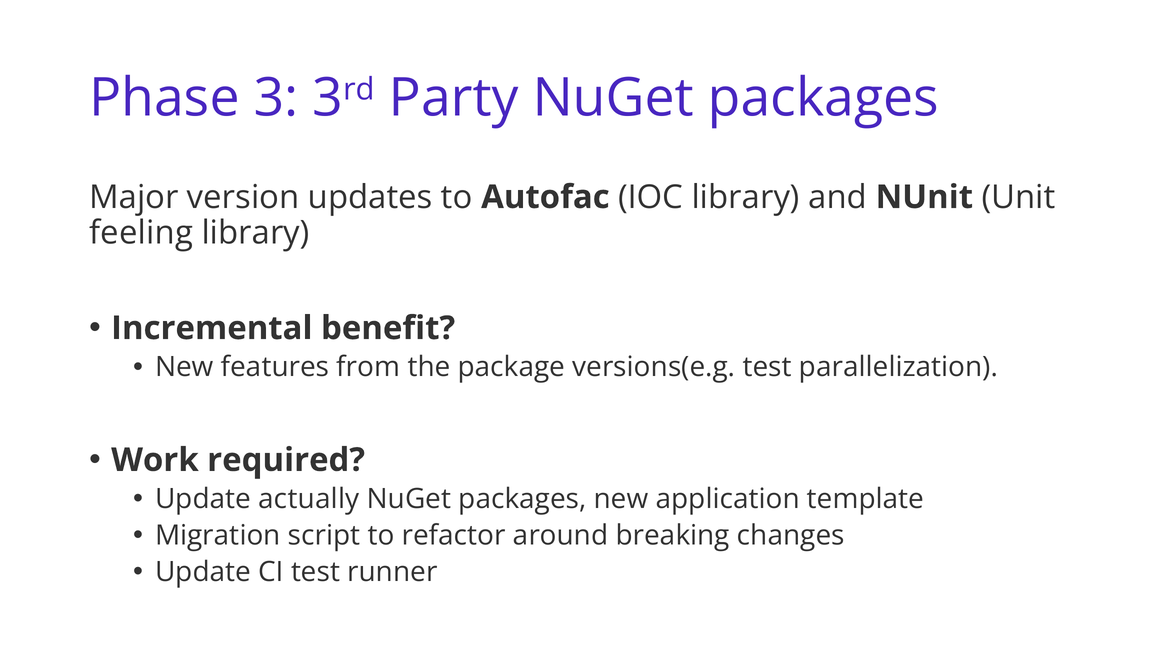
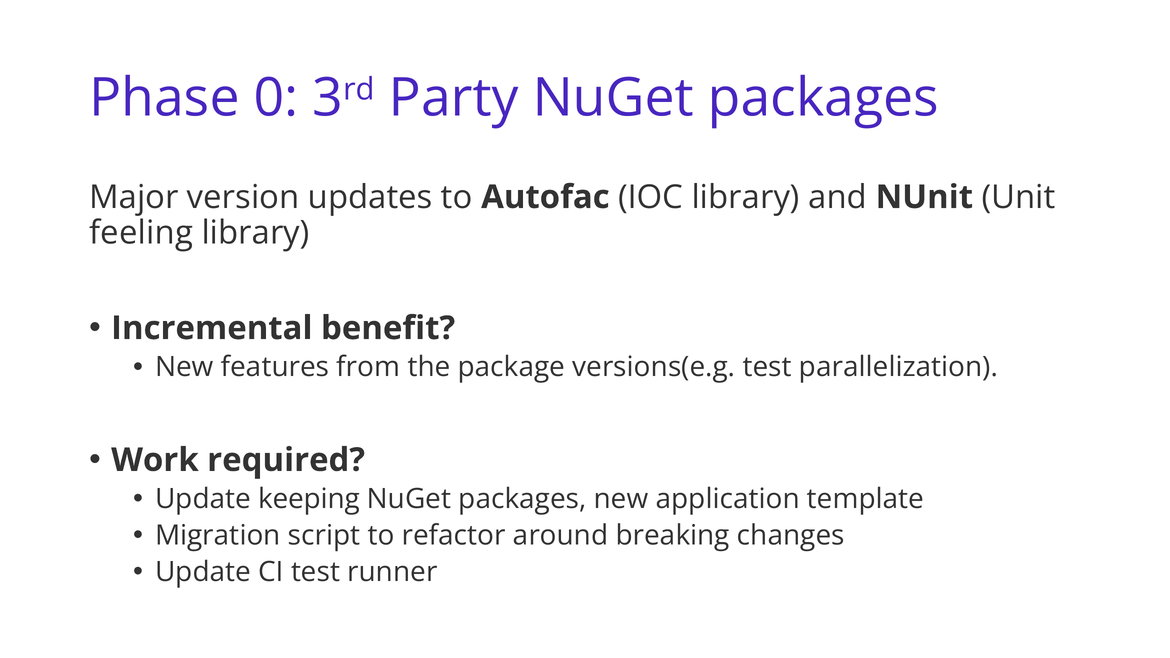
3: 3 -> 0
actually: actually -> keeping
